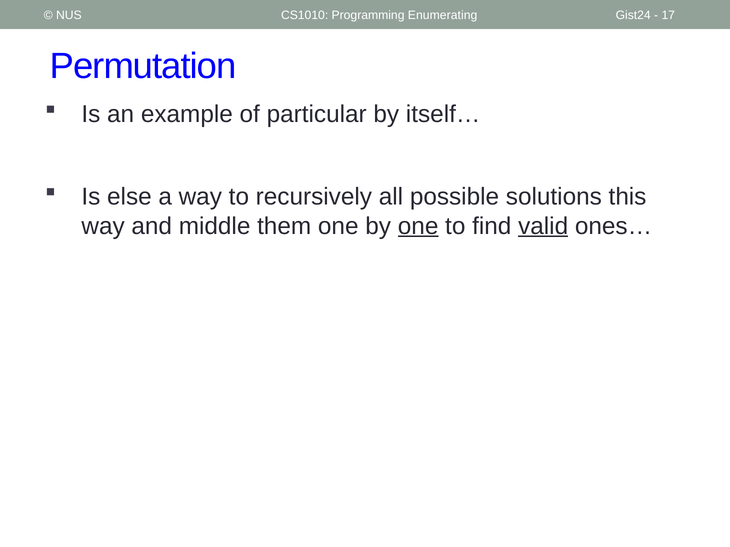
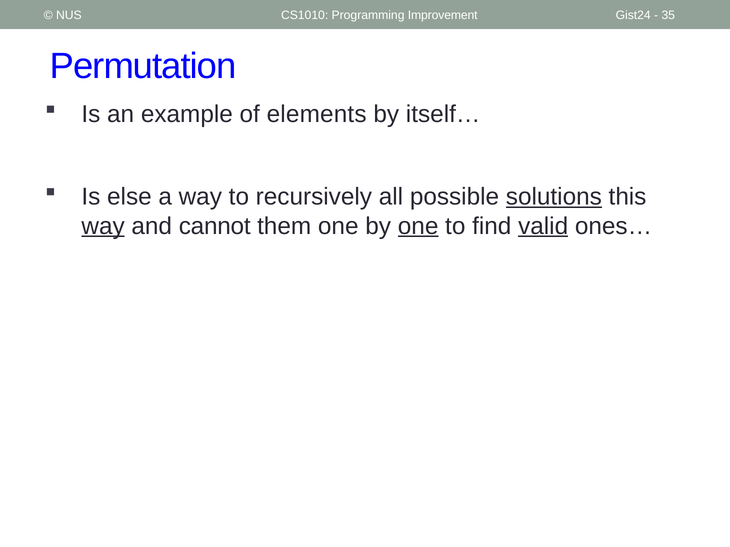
Enumerating: Enumerating -> Improvement
17: 17 -> 35
particular: particular -> elements
solutions underline: none -> present
way at (103, 226) underline: none -> present
middle: middle -> cannot
